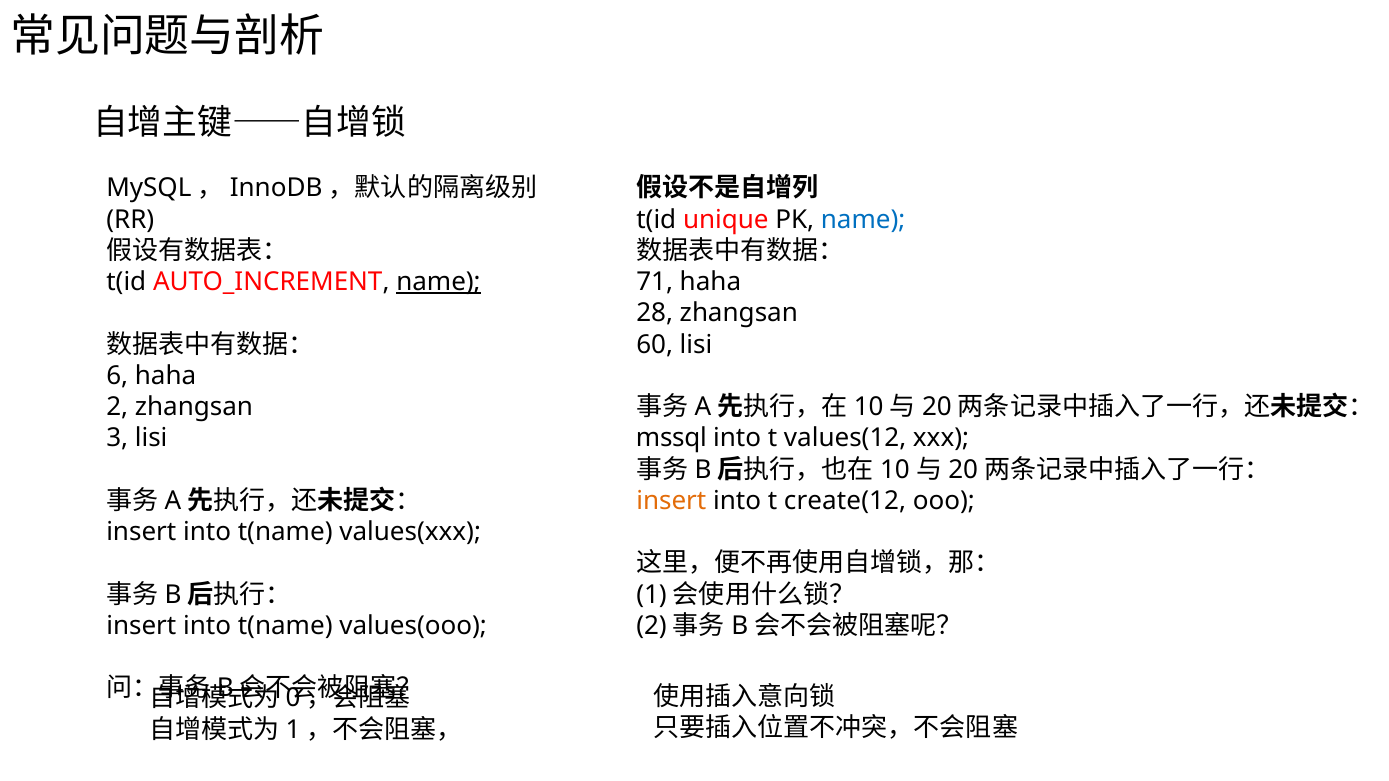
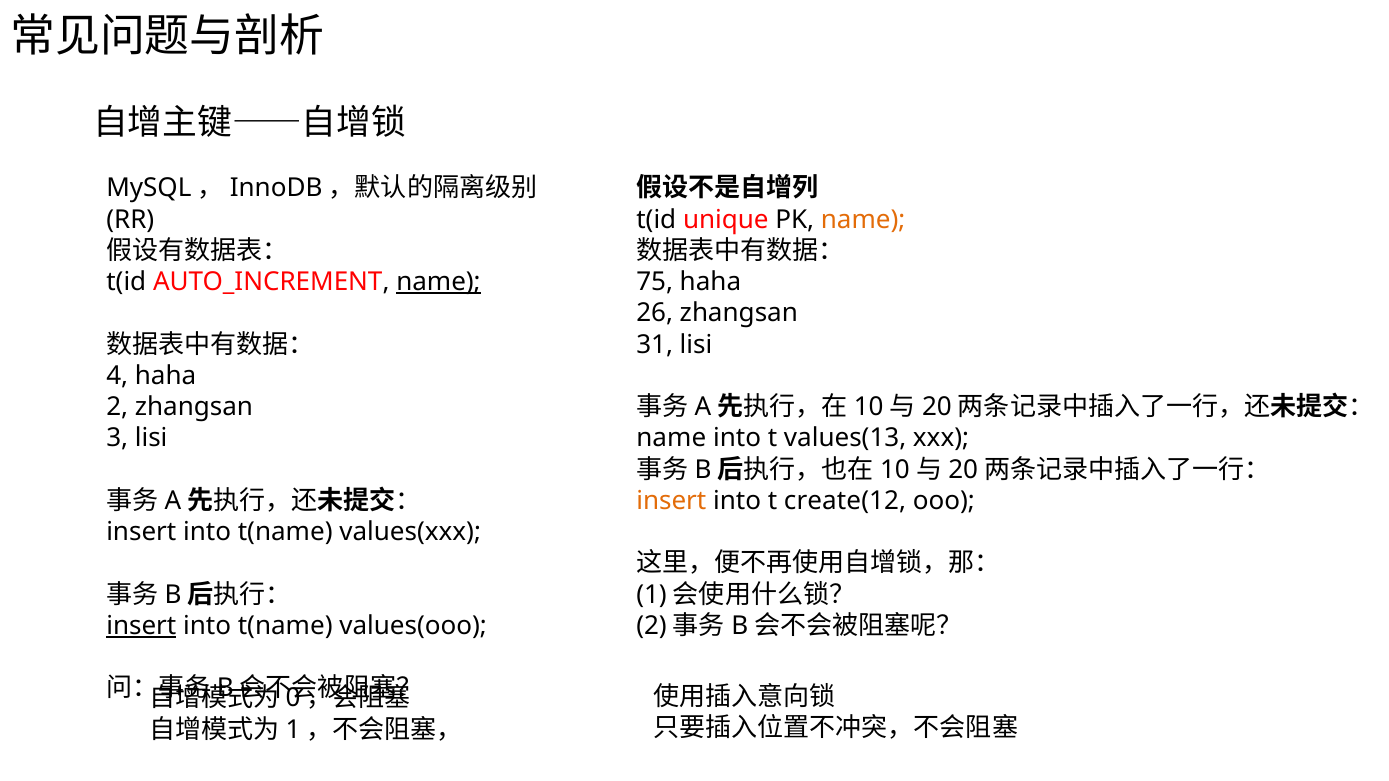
name at (863, 220) colour: blue -> orange
71: 71 -> 75
28: 28 -> 26
60: 60 -> 31
6: 6 -> 4
mssql at (671, 438): mssql -> name
values(12: values(12 -> values(13
insert at (141, 626) underline: none -> present
